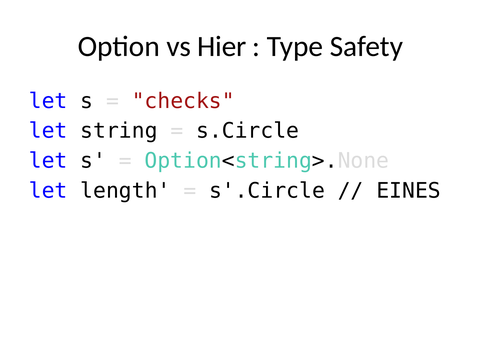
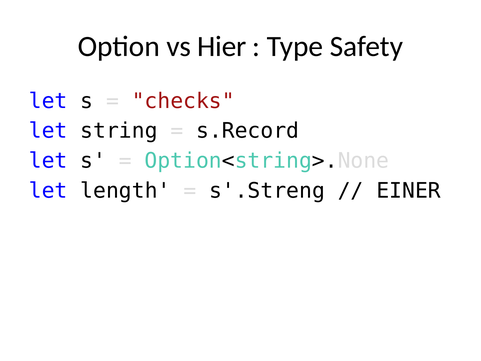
s.Circle: s.Circle -> s.Record
s'.Circle: s'.Circle -> s'.Streng
EINES: EINES -> EINER
